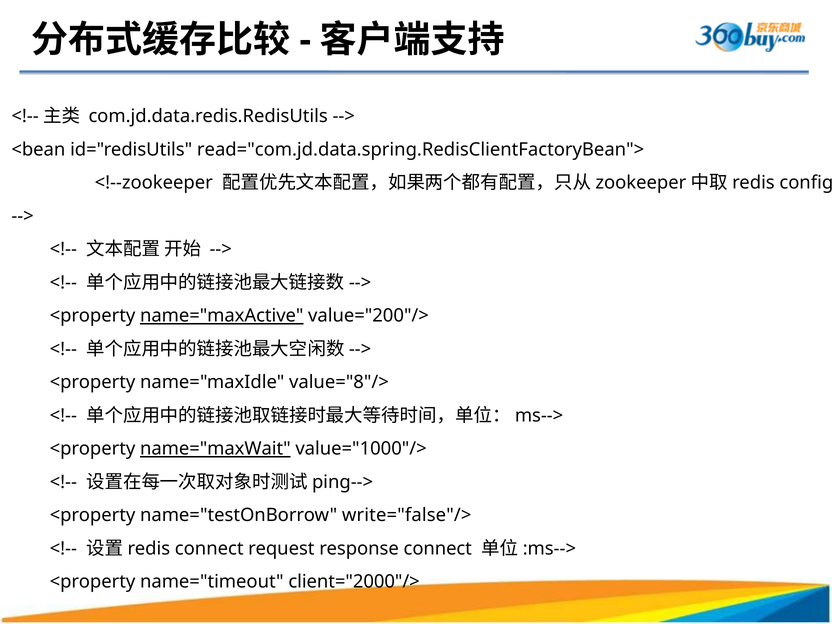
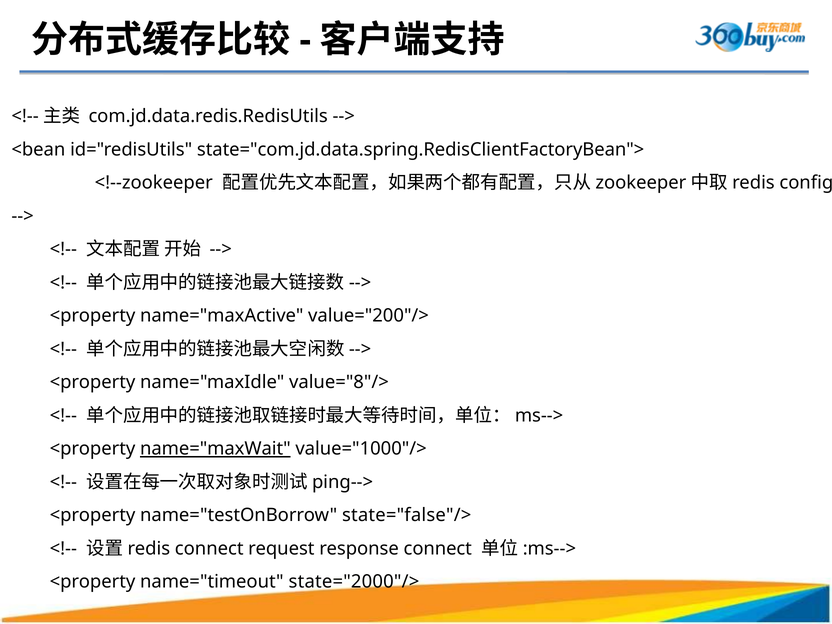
read="com.jd.data.spring.RedisClientFactoryBean">: read="com.jd.data.spring.RedisClientFactoryBean"> -> state="com.jd.data.spring.RedisClientFactoryBean">
name="maxActive underline: present -> none
write="false"/>: write="false"/> -> state="false"/>
client="2000"/>: client="2000"/> -> state="2000"/>
